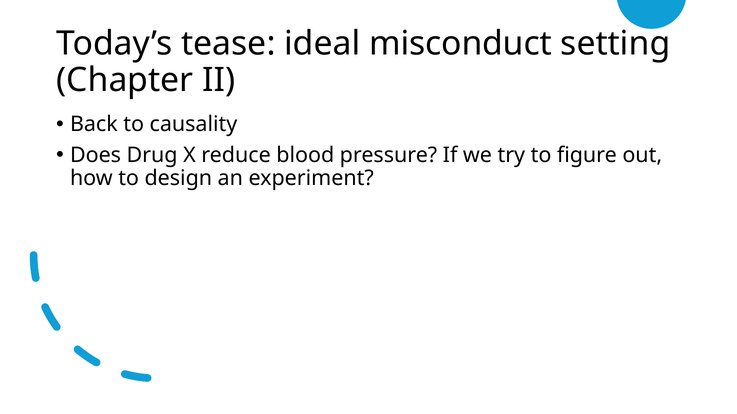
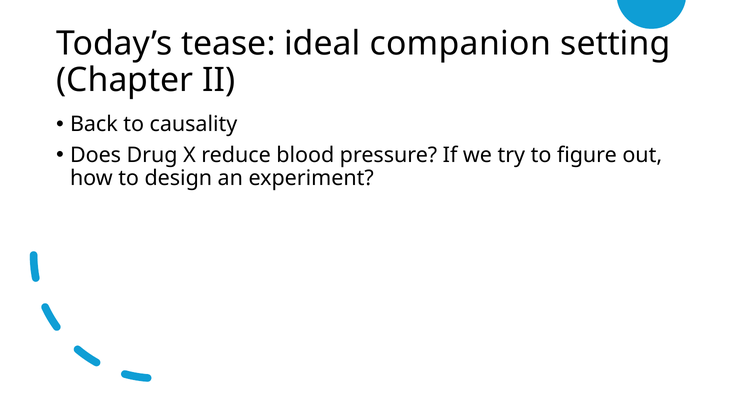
misconduct: misconduct -> companion
